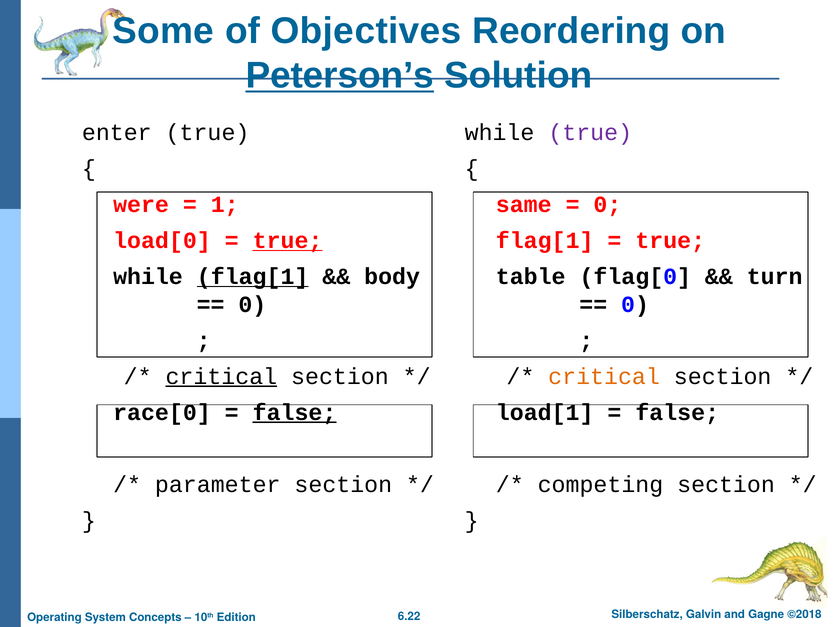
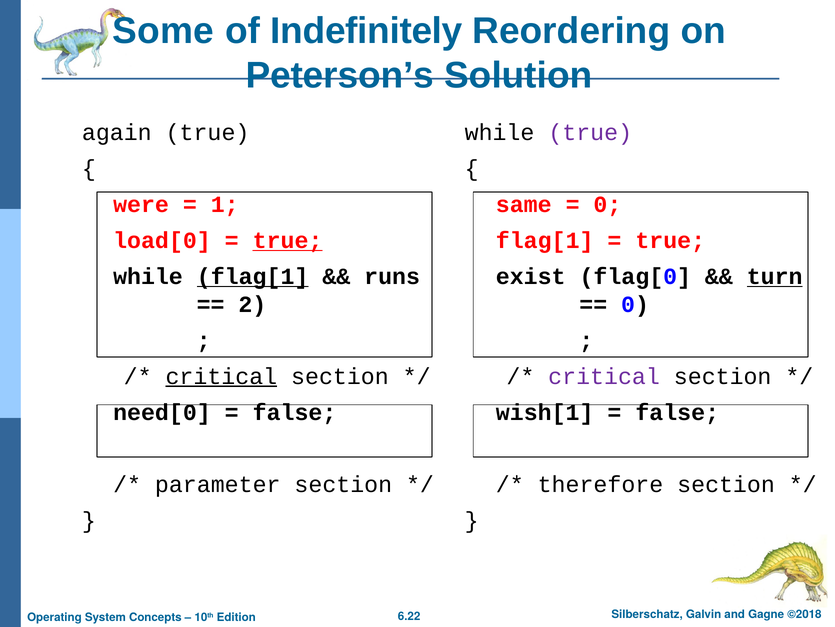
Objectives: Objectives -> Indefinitely
Peterson’s underline: present -> none
enter: enter -> again
body: body -> runs
table: table -> exist
turn underline: none -> present
0 at (252, 304): 0 -> 2
critical at (604, 376) colour: orange -> purple
race[0: race[0 -> need[0
false at (295, 412) underline: present -> none
load[1: load[1 -> wish[1
competing: competing -> therefore
